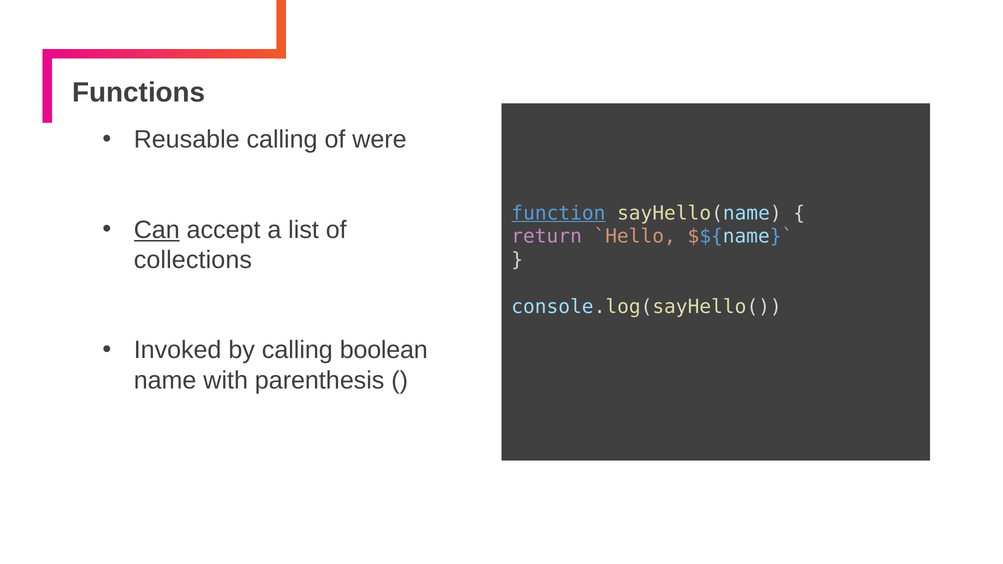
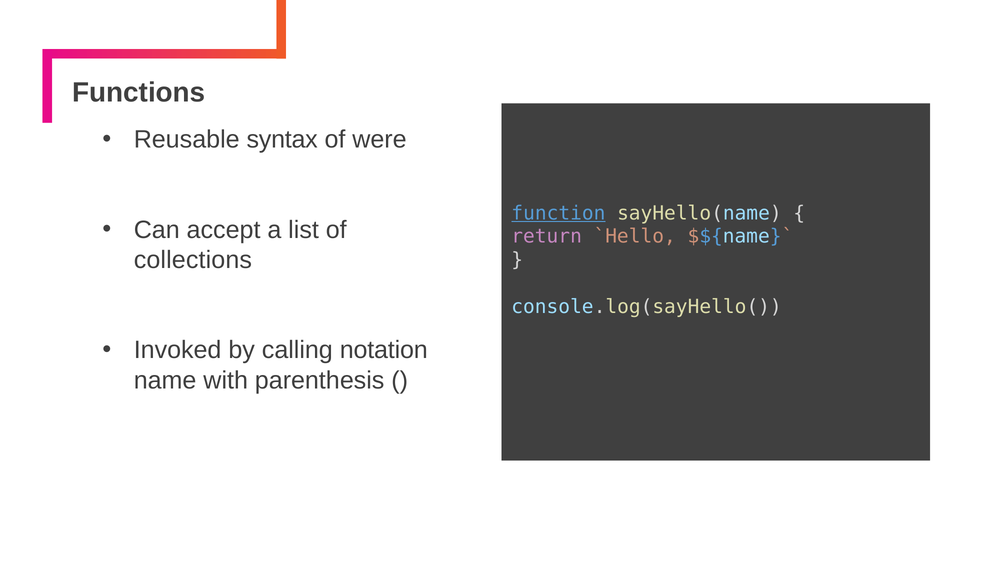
Reusable calling: calling -> syntax
Can underline: present -> none
boolean: boolean -> notation
